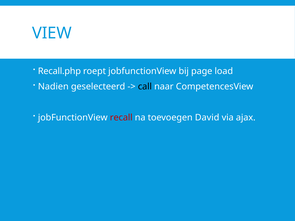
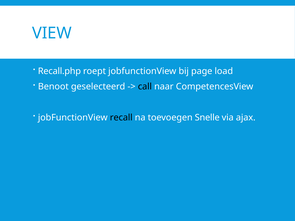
Nadien: Nadien -> Benoot
recall colour: red -> black
David: David -> Snelle
